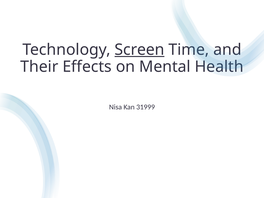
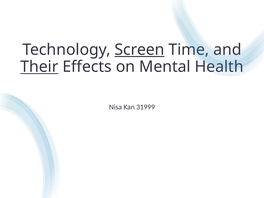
Their underline: none -> present
